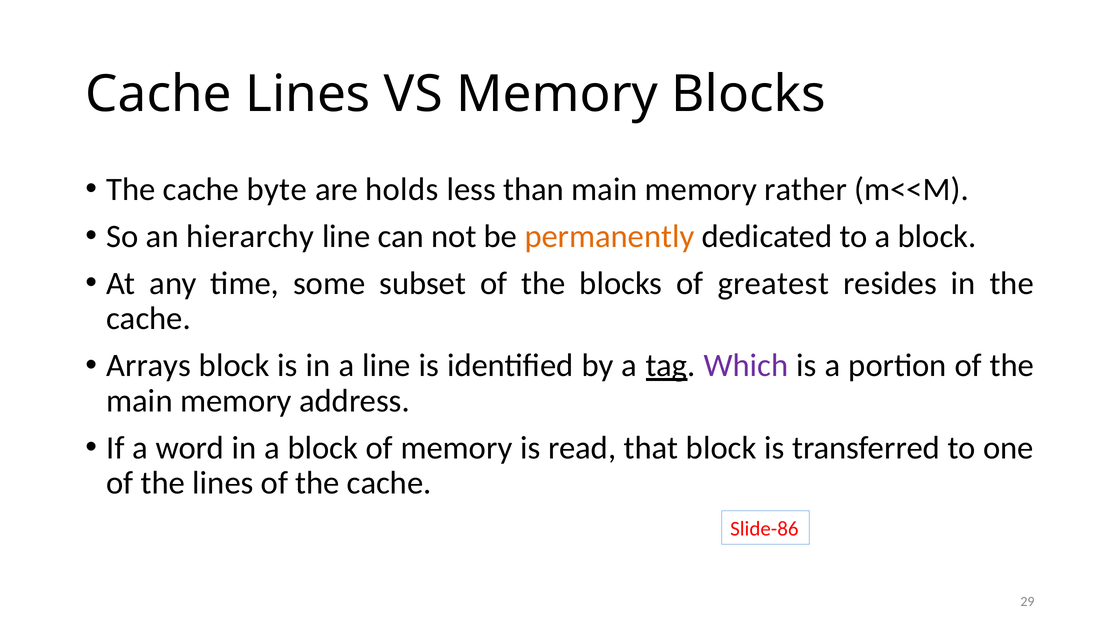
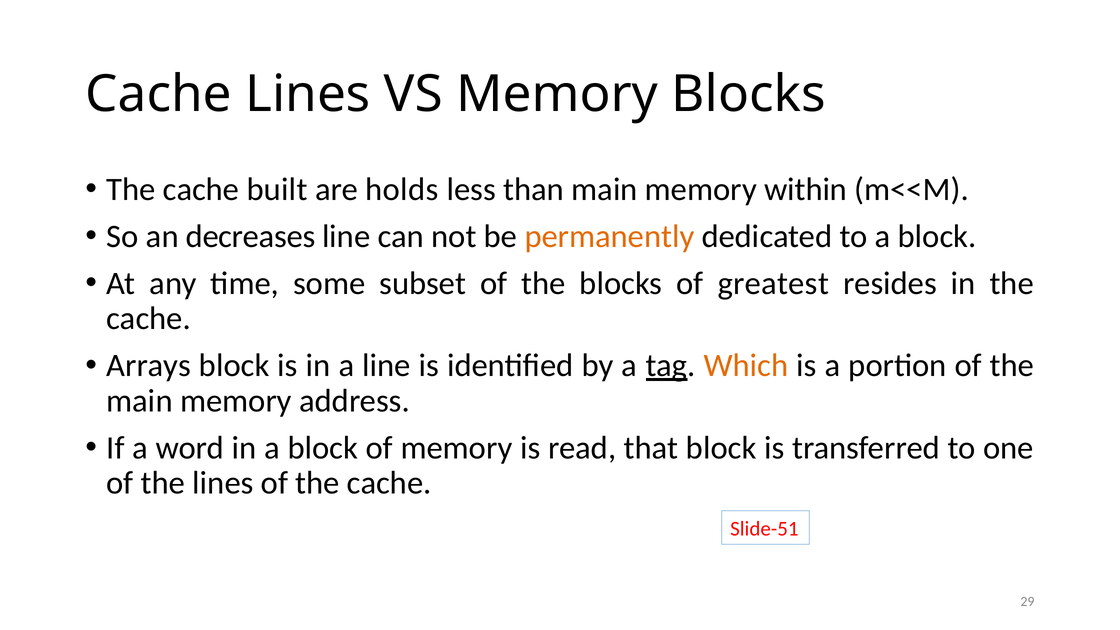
byte: byte -> built
rather: rather -> within
hierarchy: hierarchy -> decreases
Which colour: purple -> orange
Slide-86: Slide-86 -> Slide-51
